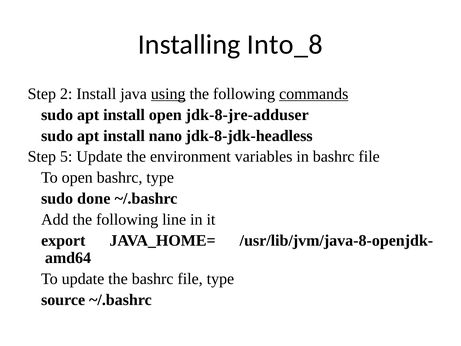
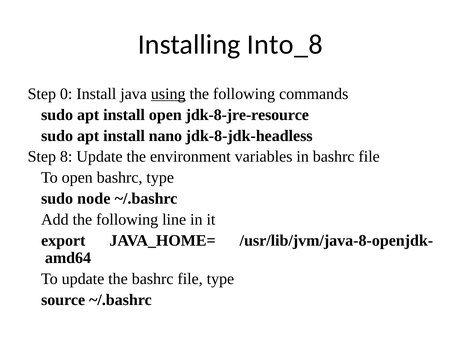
2: 2 -> 0
commands underline: present -> none
jdk-8-jre-adduser: jdk-8-jre-adduser -> jdk-8-jre-resource
5: 5 -> 8
done: done -> node
